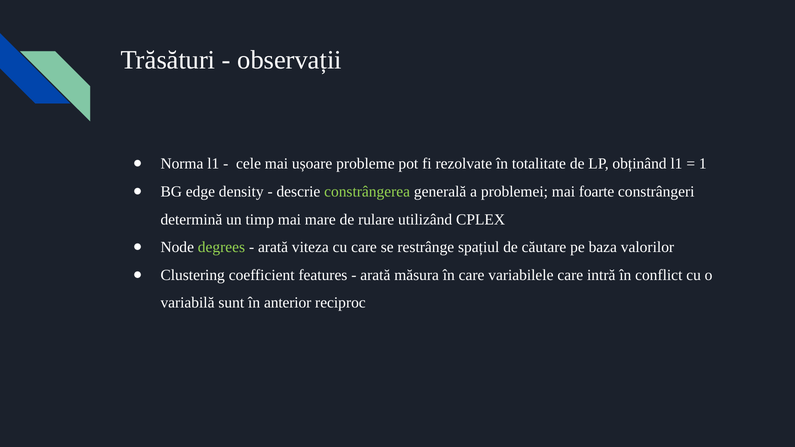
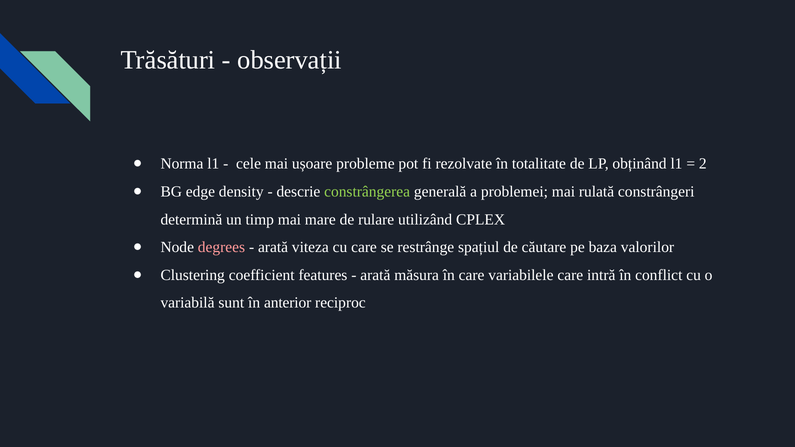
1: 1 -> 2
foarte: foarte -> rulată
degrees colour: light green -> pink
